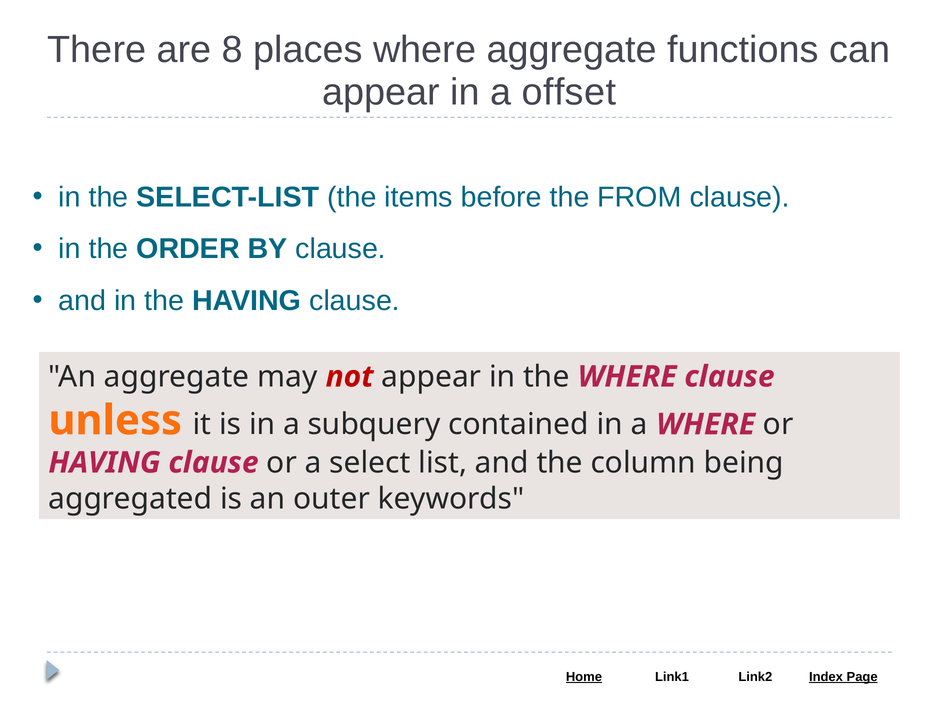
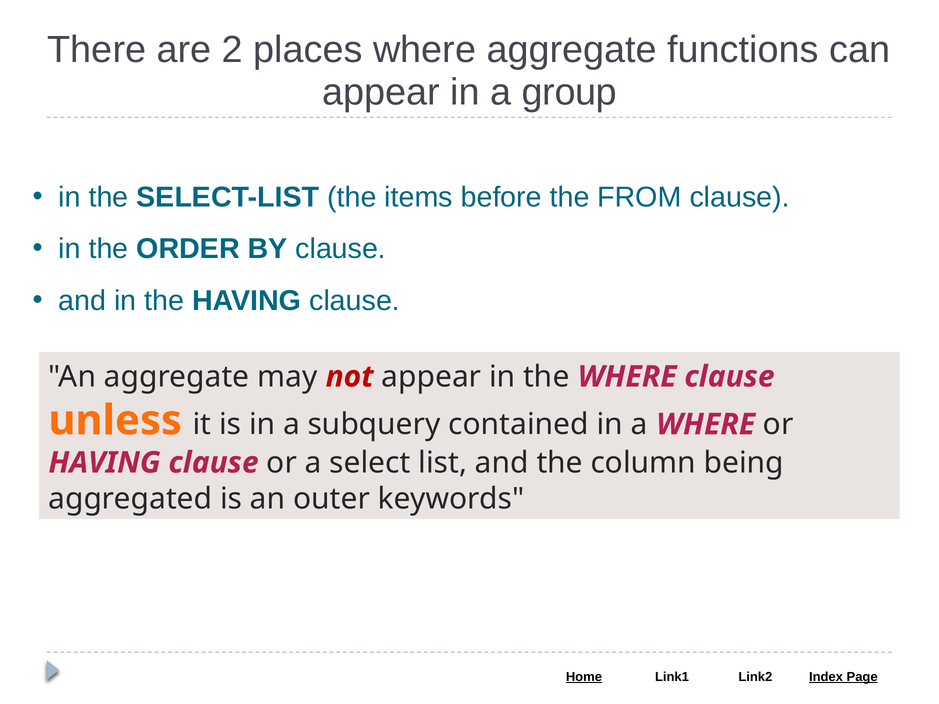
8: 8 -> 2
offset: offset -> group
